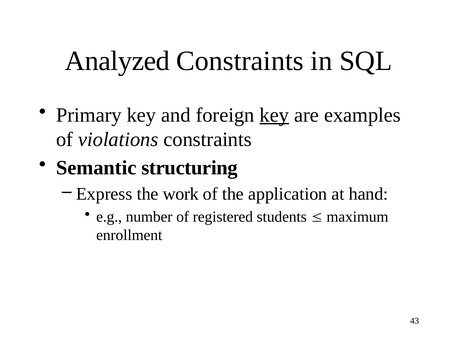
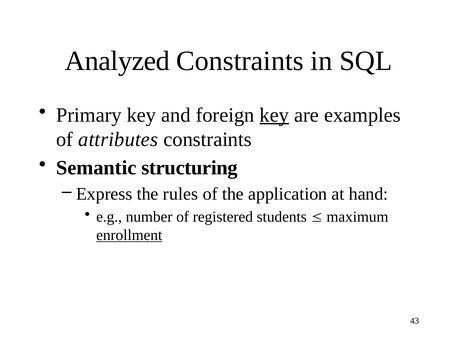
violations: violations -> attributes
work: work -> rules
enrollment underline: none -> present
